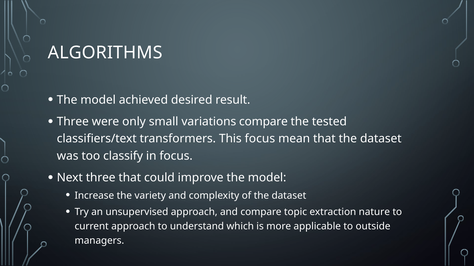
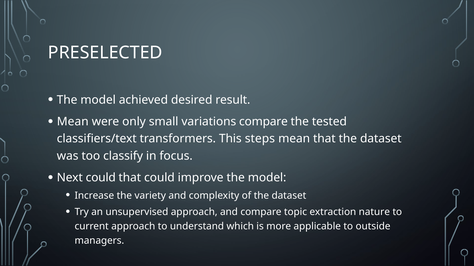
ALGORITHMS: ALGORITHMS -> PRESELECTED
Three at (73, 122): Three -> Mean
This focus: focus -> steps
Next three: three -> could
